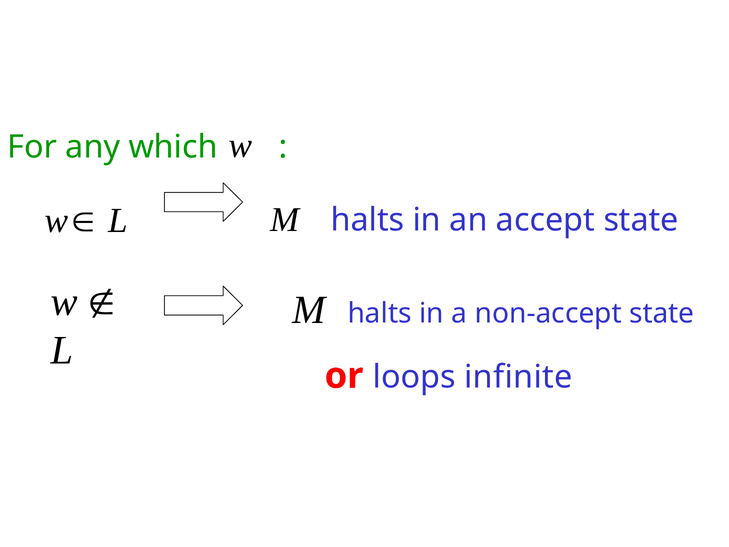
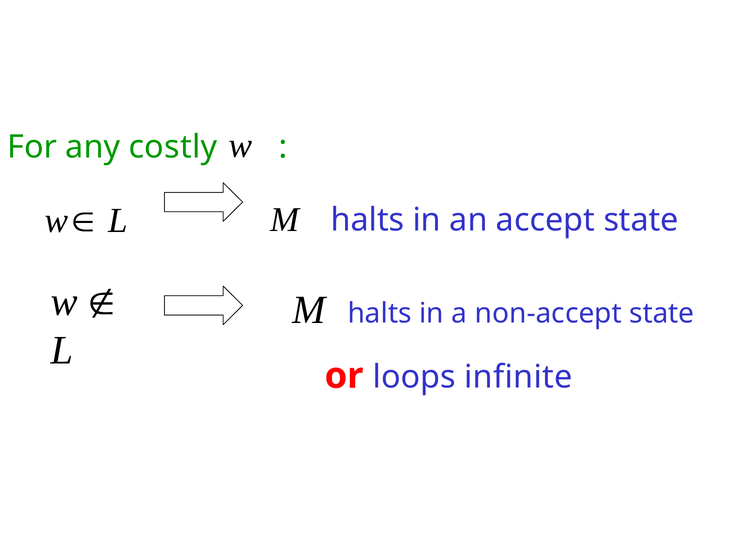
which: which -> costly
